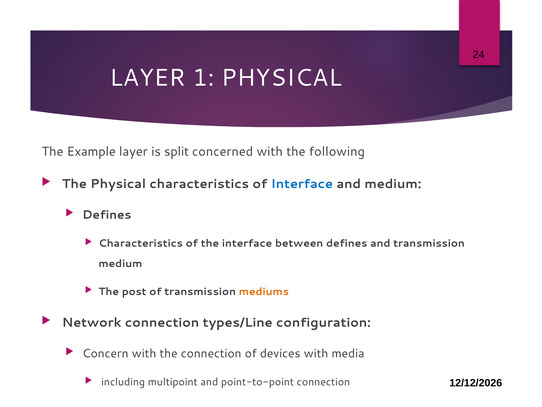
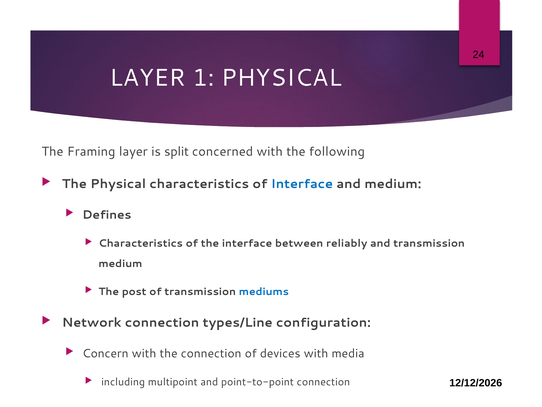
Example: Example -> Framing
between defines: defines -> reliably
mediums colour: orange -> blue
